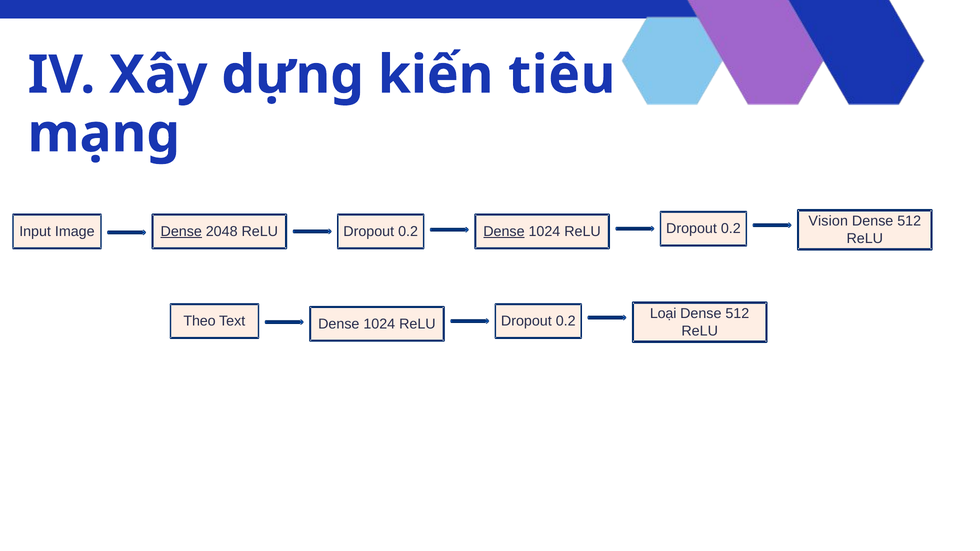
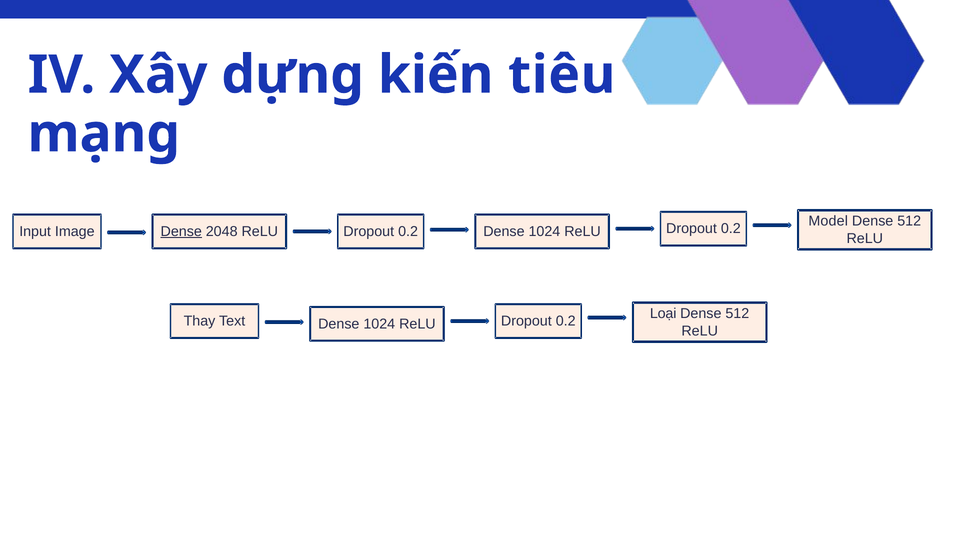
Vision: Vision -> Model
Dense at (504, 232) underline: present -> none
Theo: Theo -> Thay
